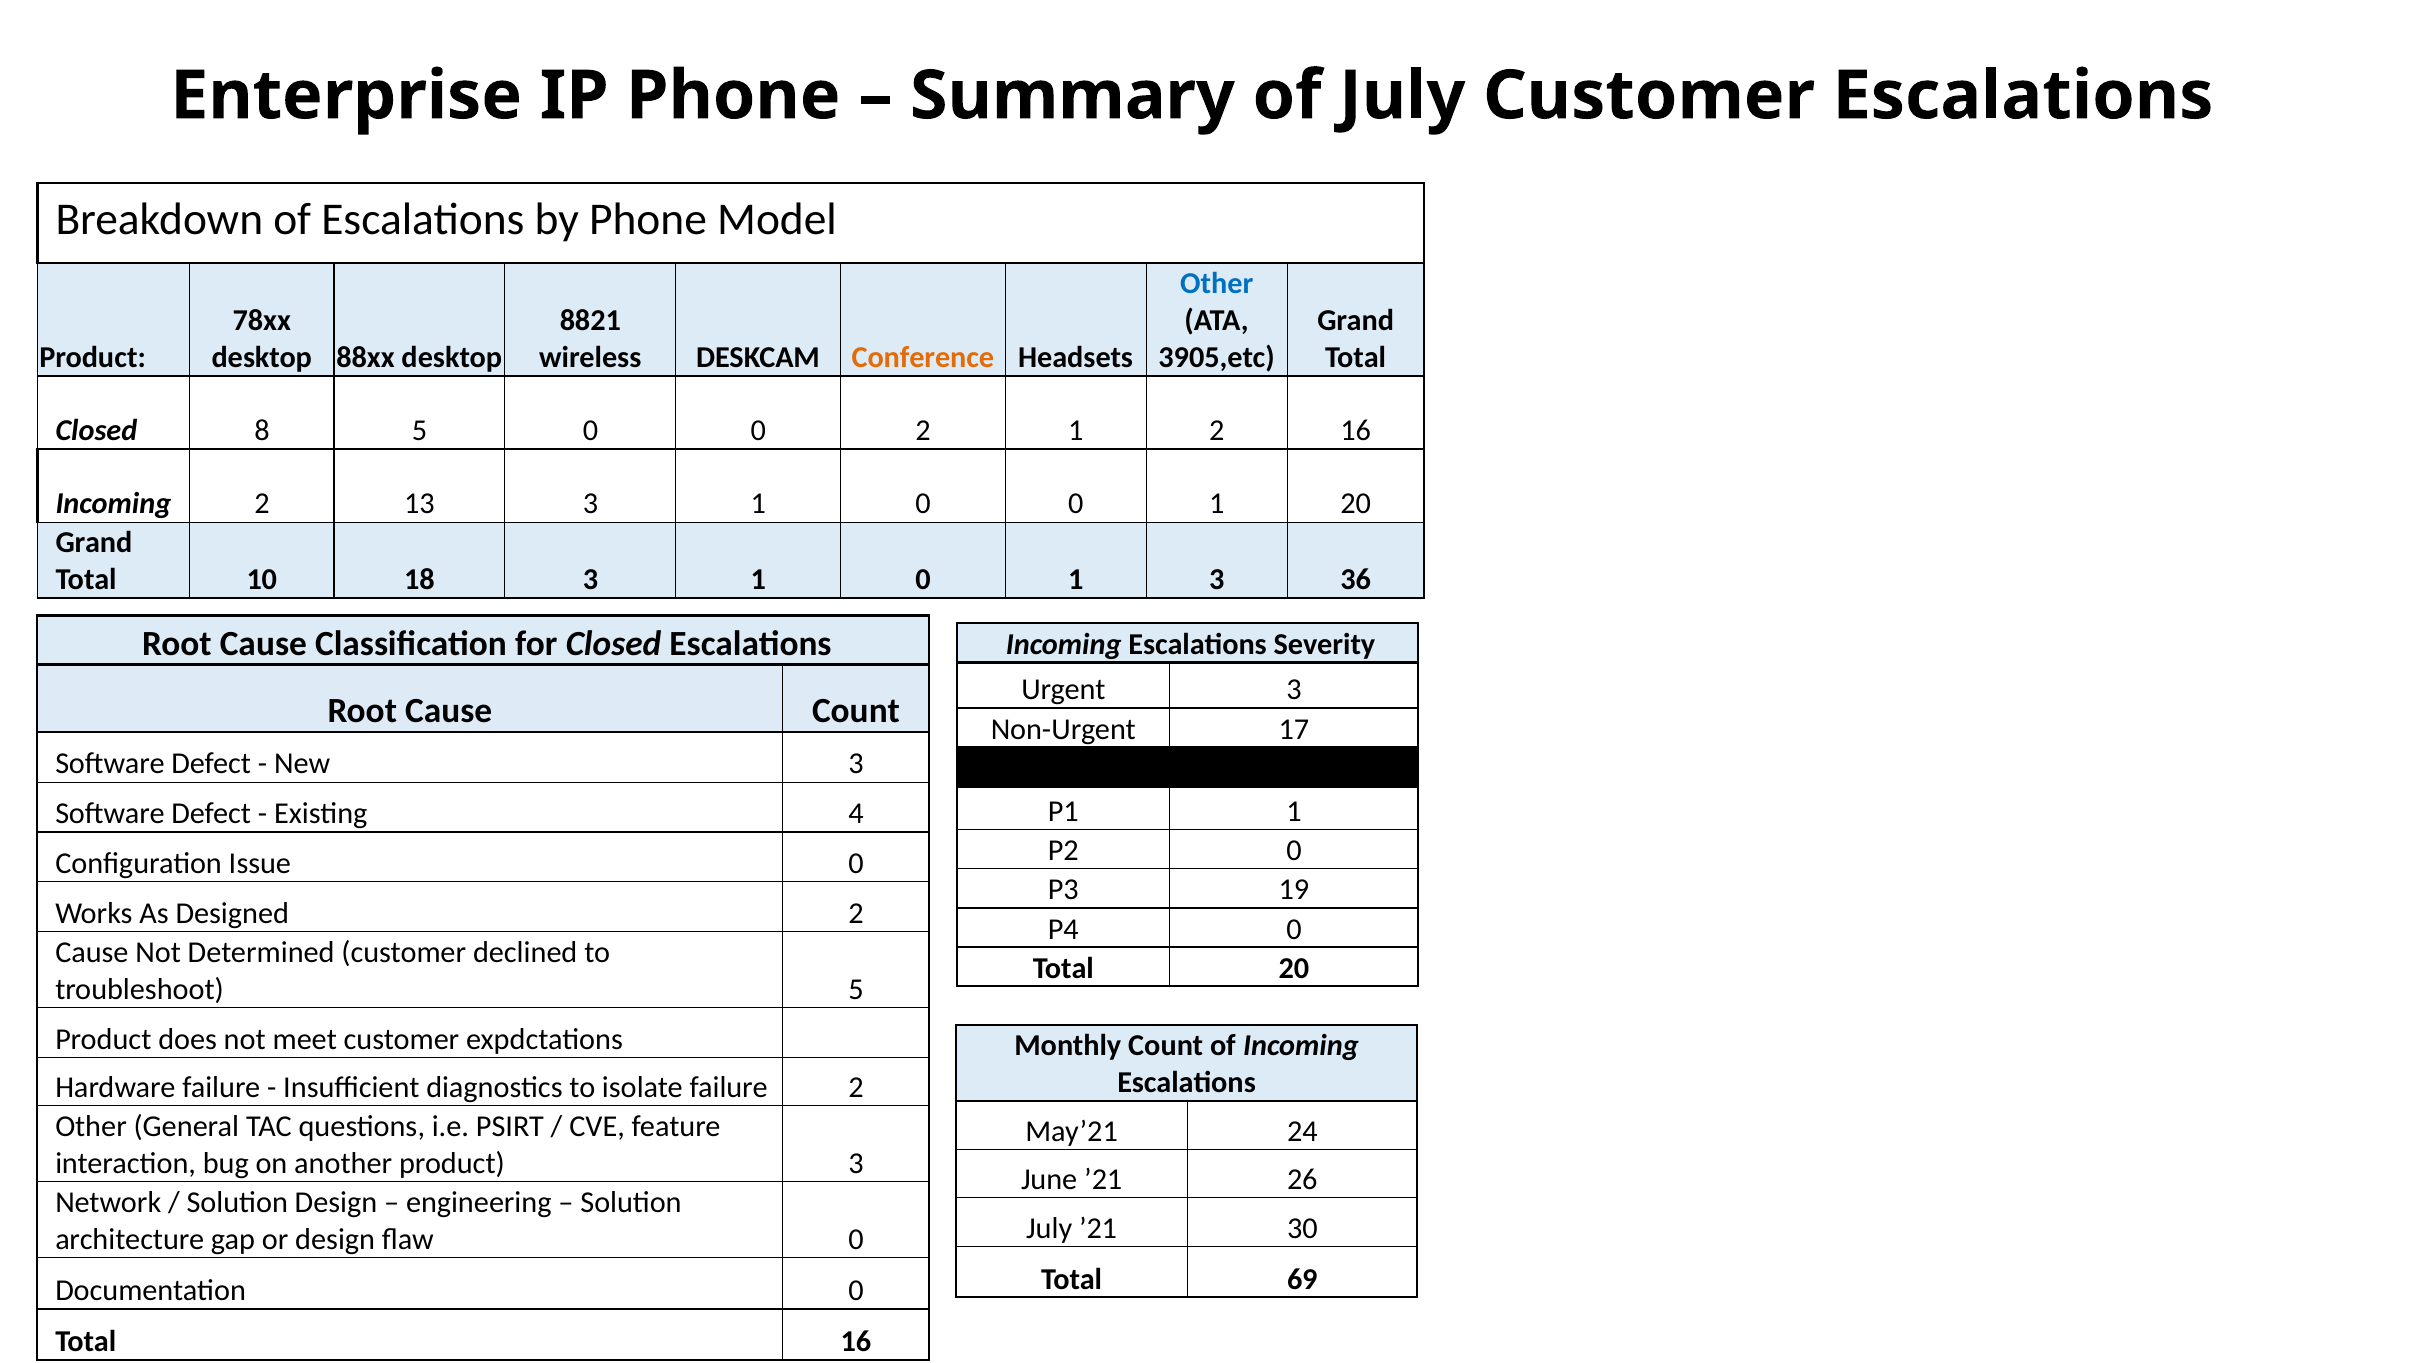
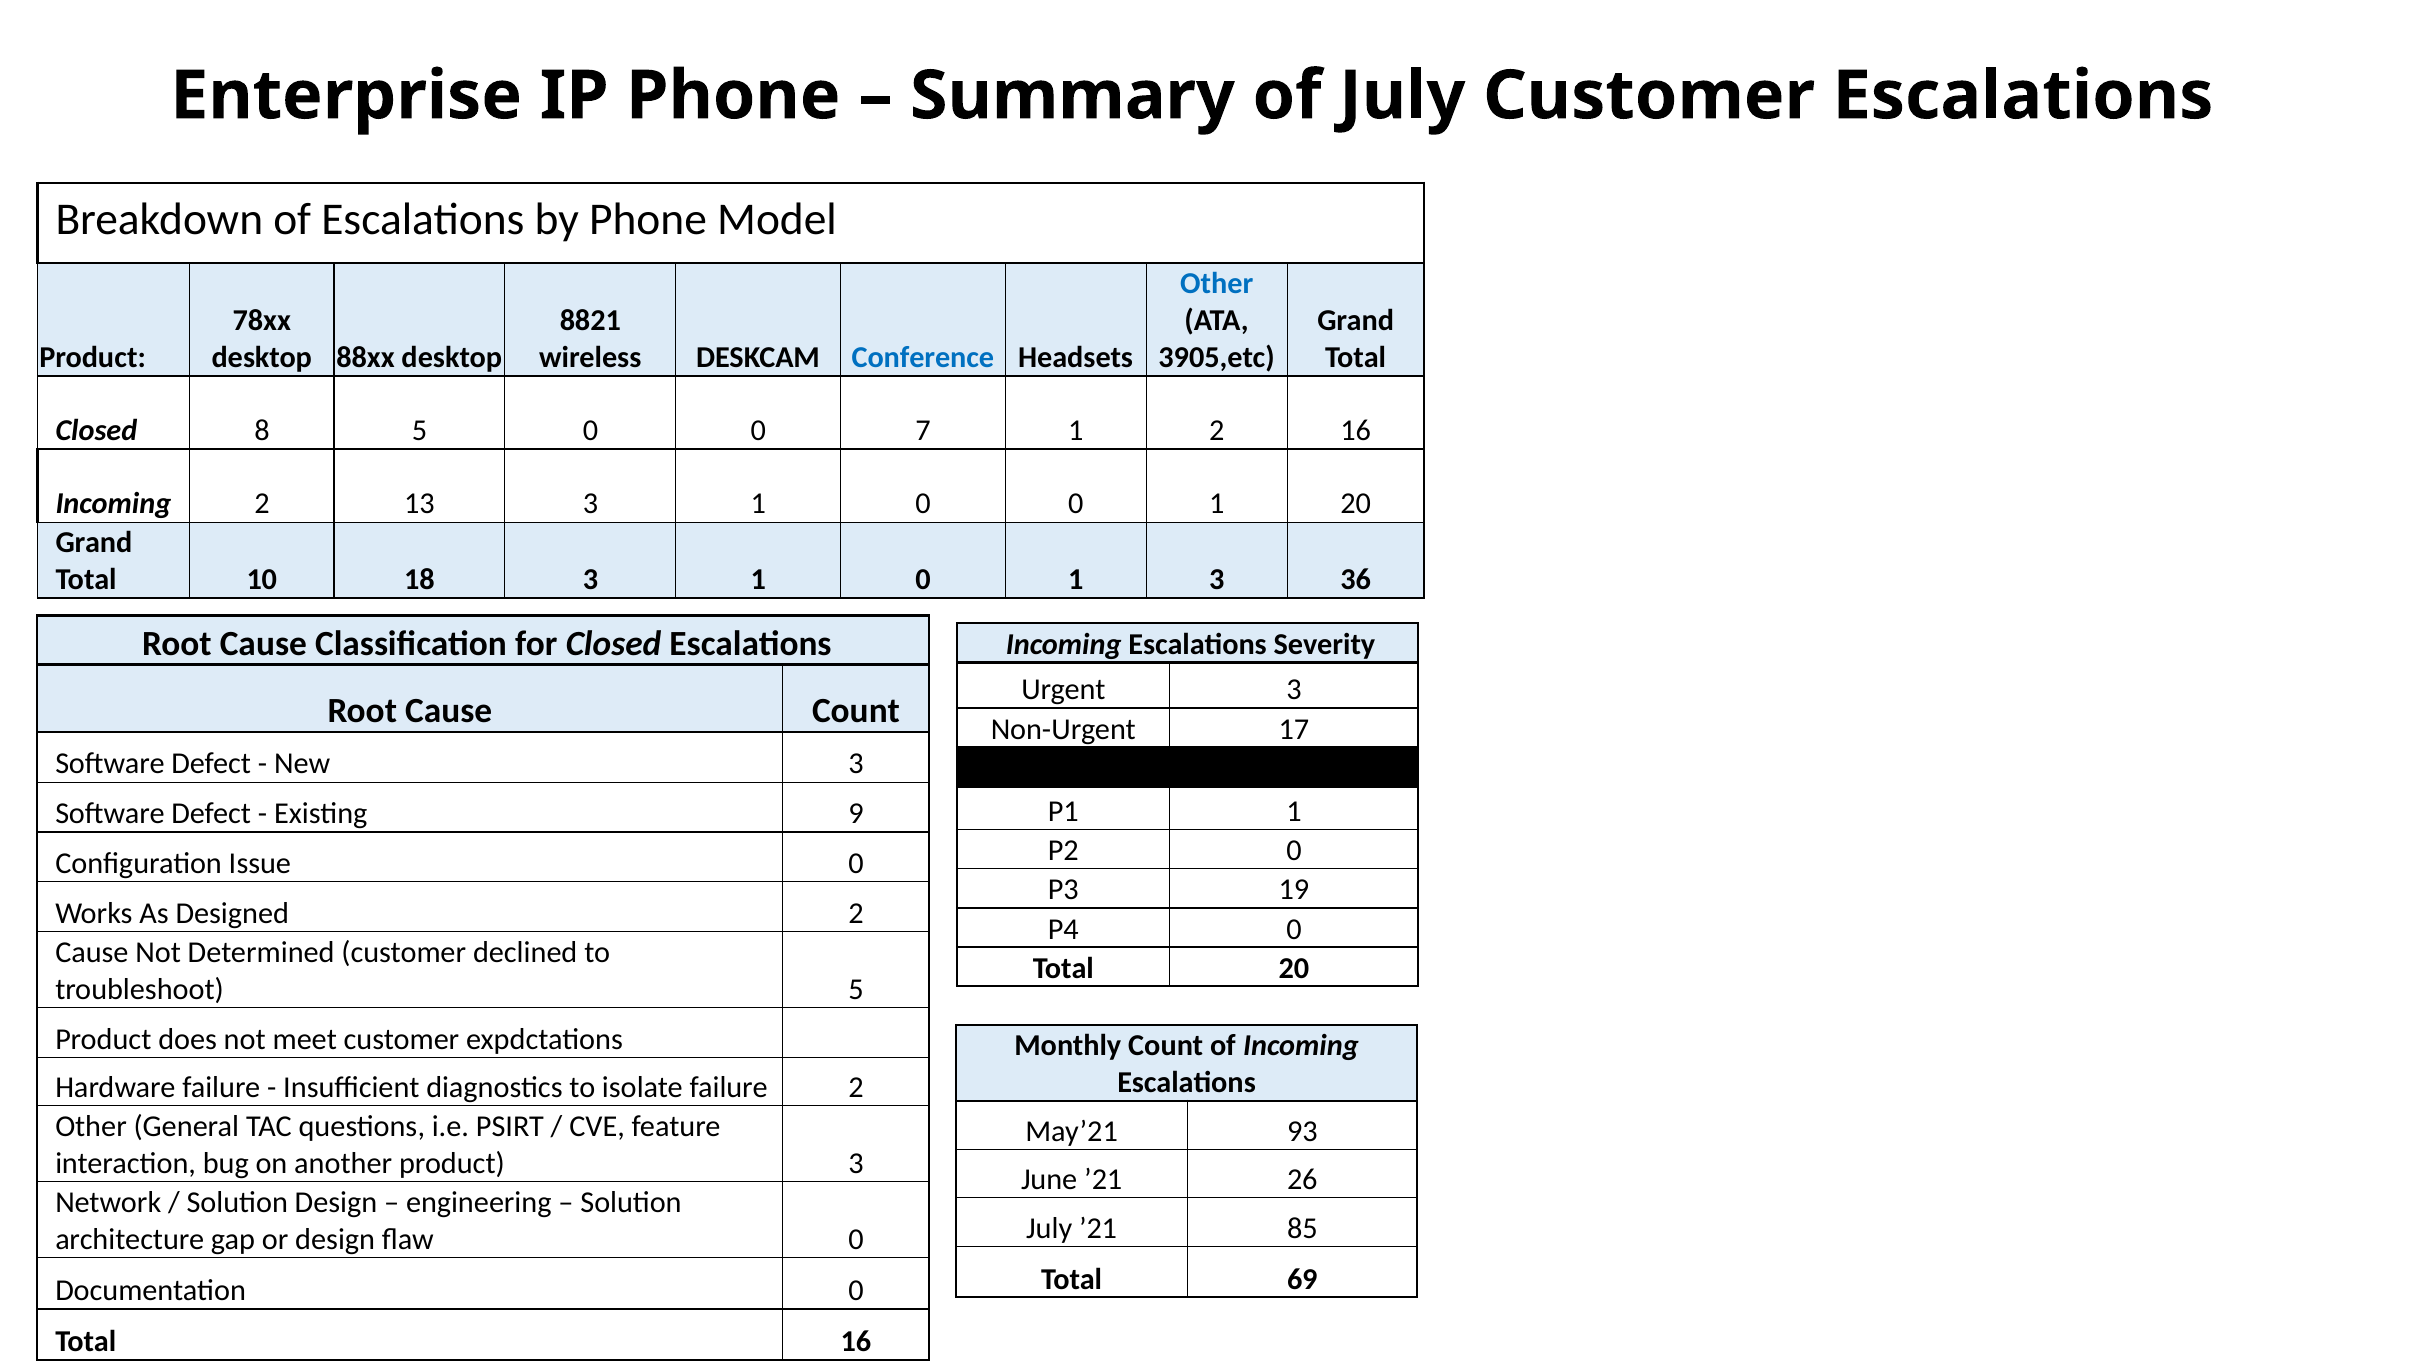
Conference colour: orange -> blue
0 2: 2 -> 7
4: 4 -> 9
24: 24 -> 93
30: 30 -> 85
